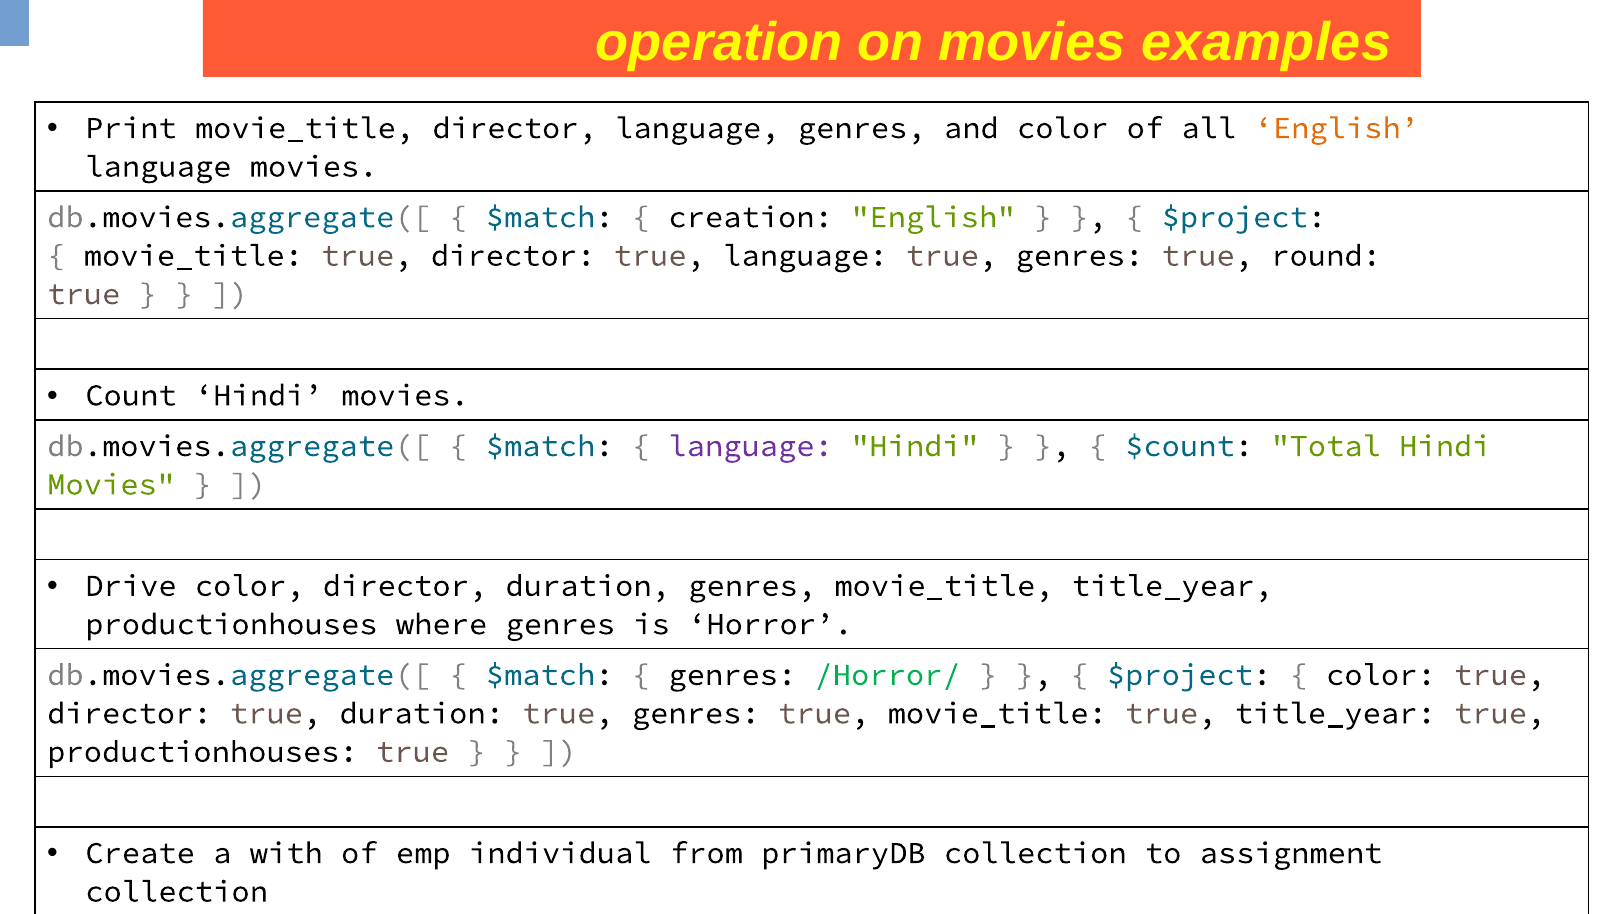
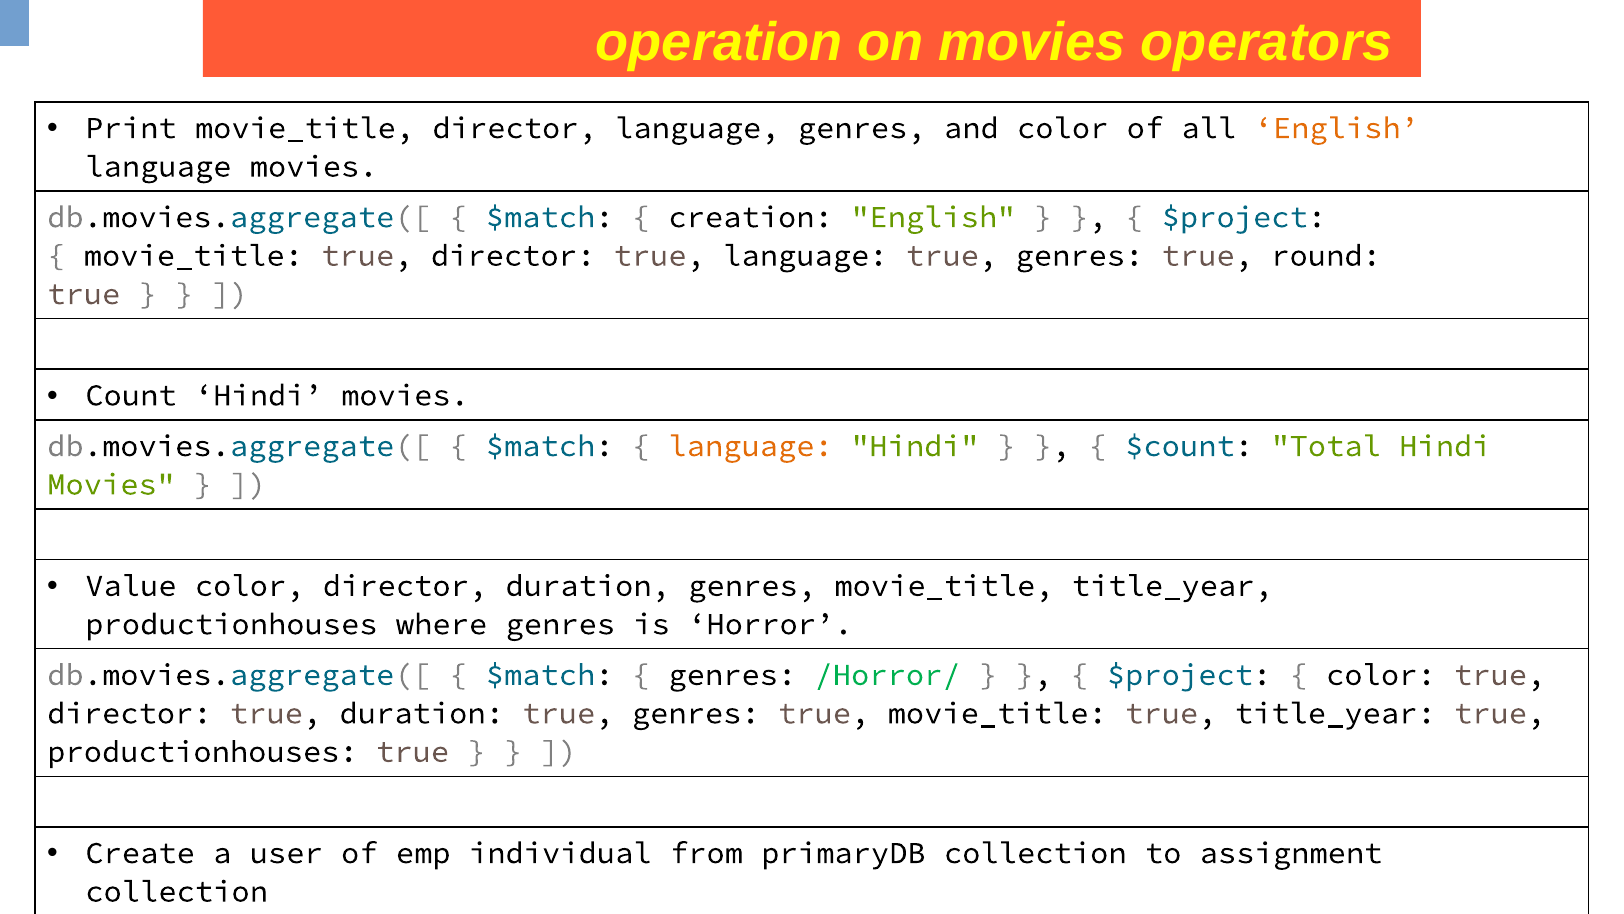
examples: examples -> operators
language at (751, 446) colour: purple -> orange
Drive: Drive -> Value
with: with -> user
